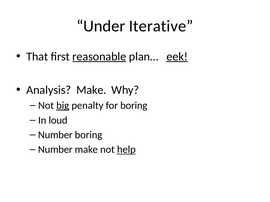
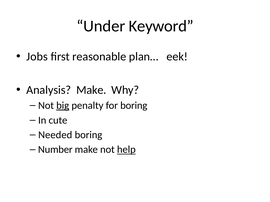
Iterative: Iterative -> Keyword
That: That -> Jobs
reasonable underline: present -> none
eek underline: present -> none
loud: loud -> cute
Number at (55, 135): Number -> Needed
